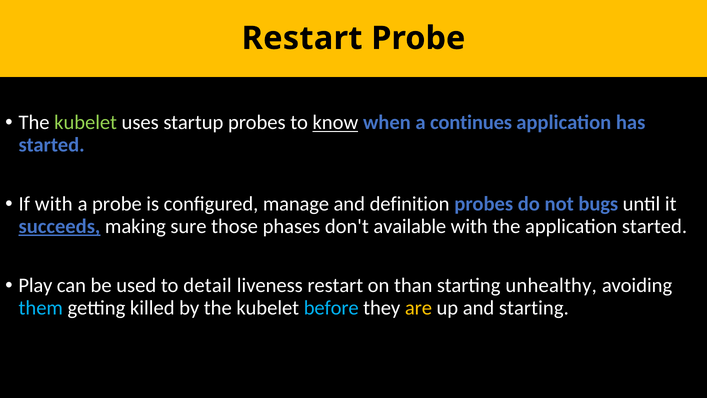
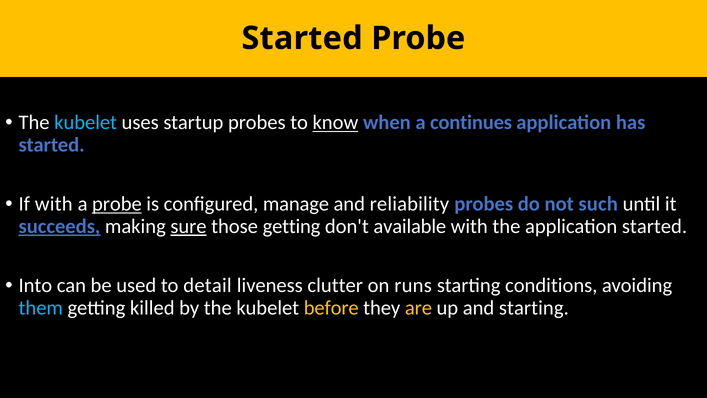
Restart at (302, 38): Restart -> Started
kubelet at (86, 123) colour: light green -> light blue
probe at (117, 204) underline: none -> present
definition: definition -> reliability
bugs: bugs -> such
sure underline: none -> present
those phases: phases -> getting
Play: Play -> Into
liveness restart: restart -> clutter
than: than -> runs
unhealthy: unhealthy -> conditions
before colour: light blue -> yellow
